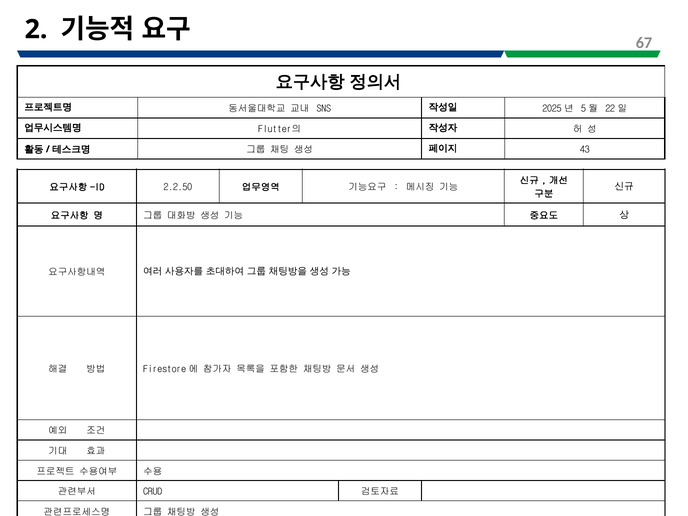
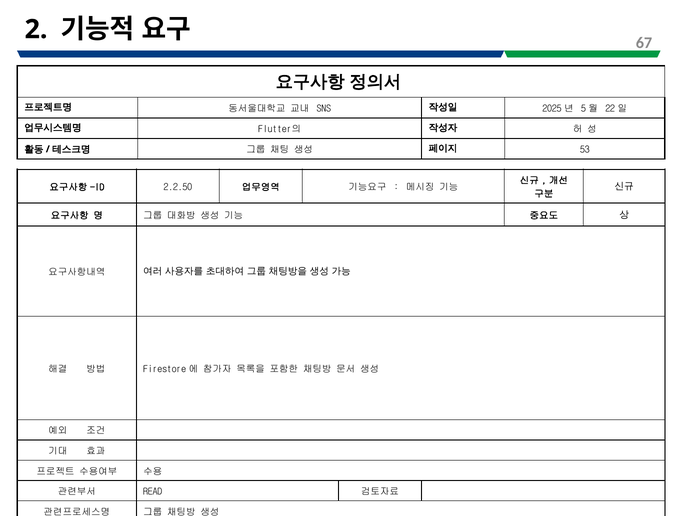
43: 43 -> 53
CRUD: CRUD -> READ
